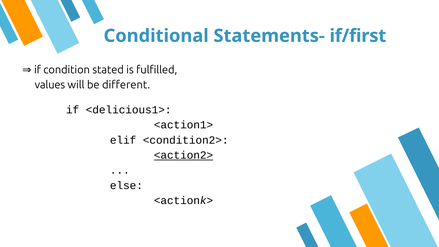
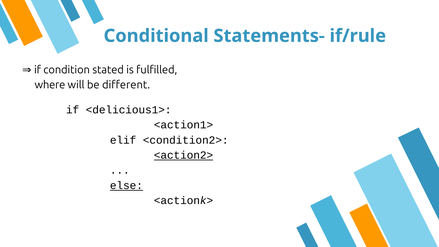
if/first: if/first -> if/rule
values: values -> where
else underline: none -> present
